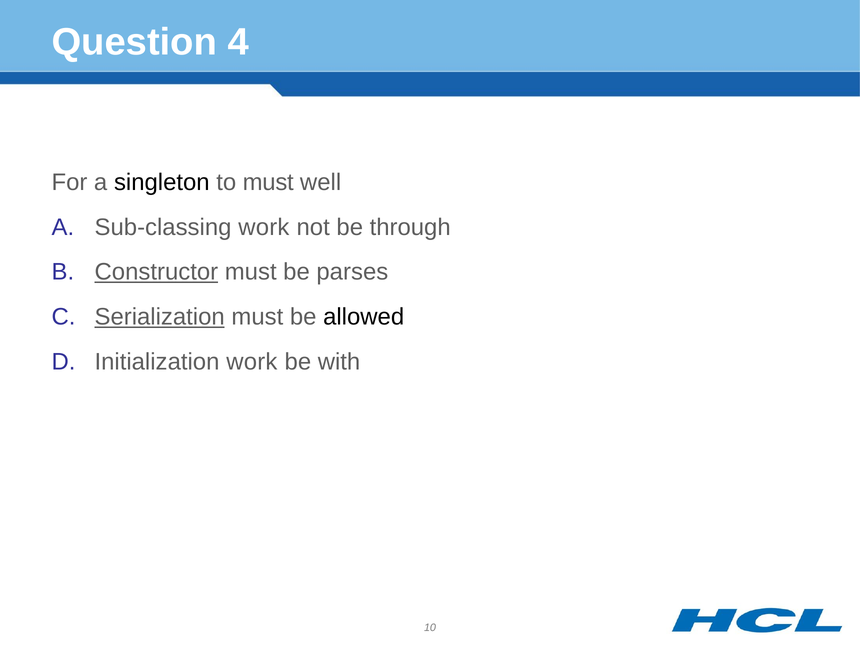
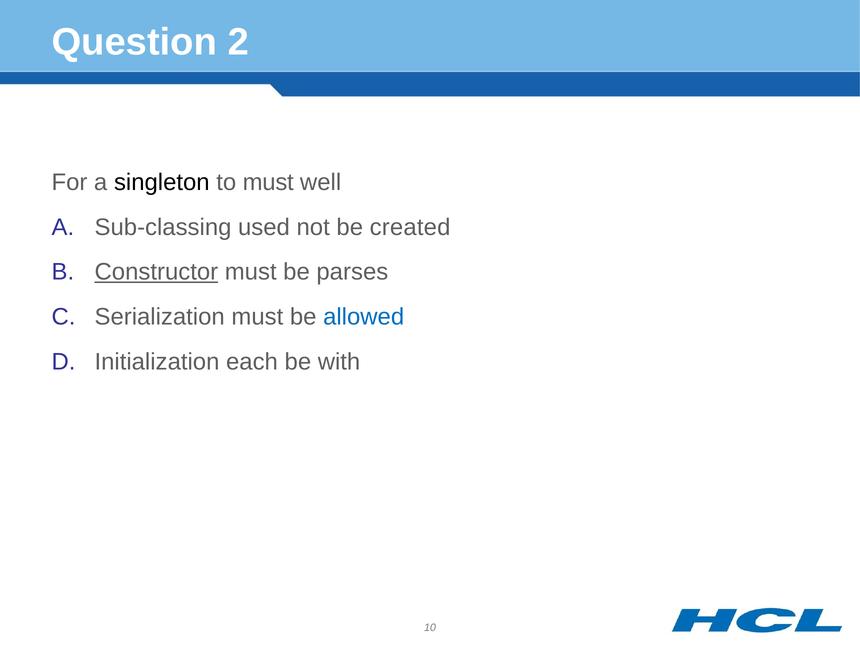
4: 4 -> 2
Sub-classing work: work -> used
through: through -> created
Serialization underline: present -> none
allowed colour: black -> blue
Initialization work: work -> each
